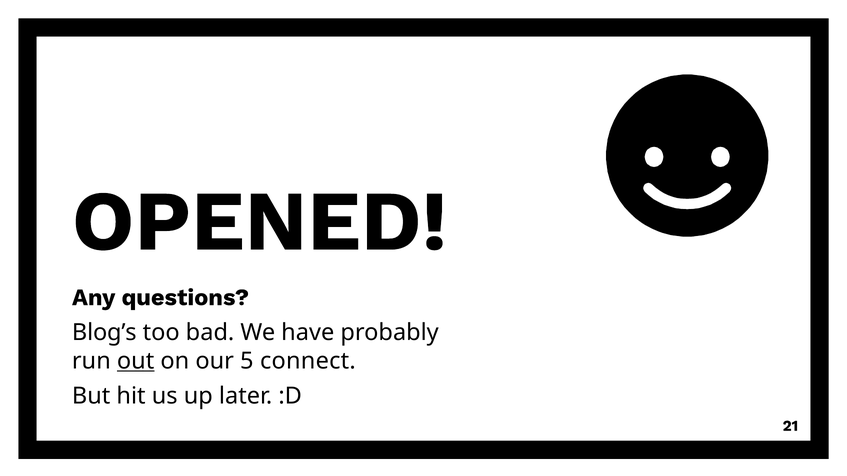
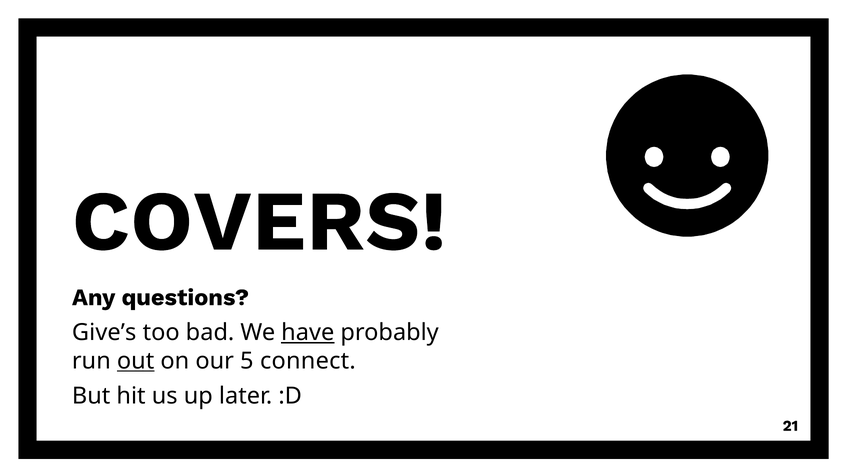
OPENED: OPENED -> COVERS
Blog’s: Blog’s -> Give’s
have underline: none -> present
